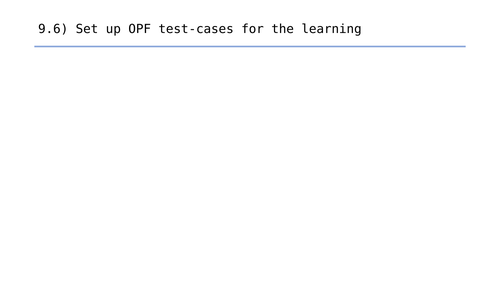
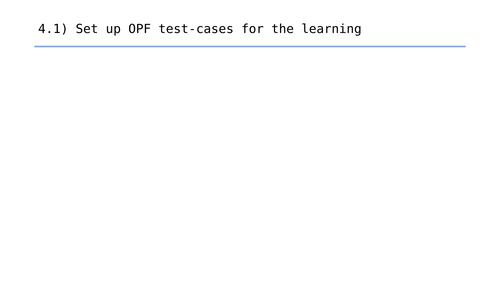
9.6: 9.6 -> 4.1
